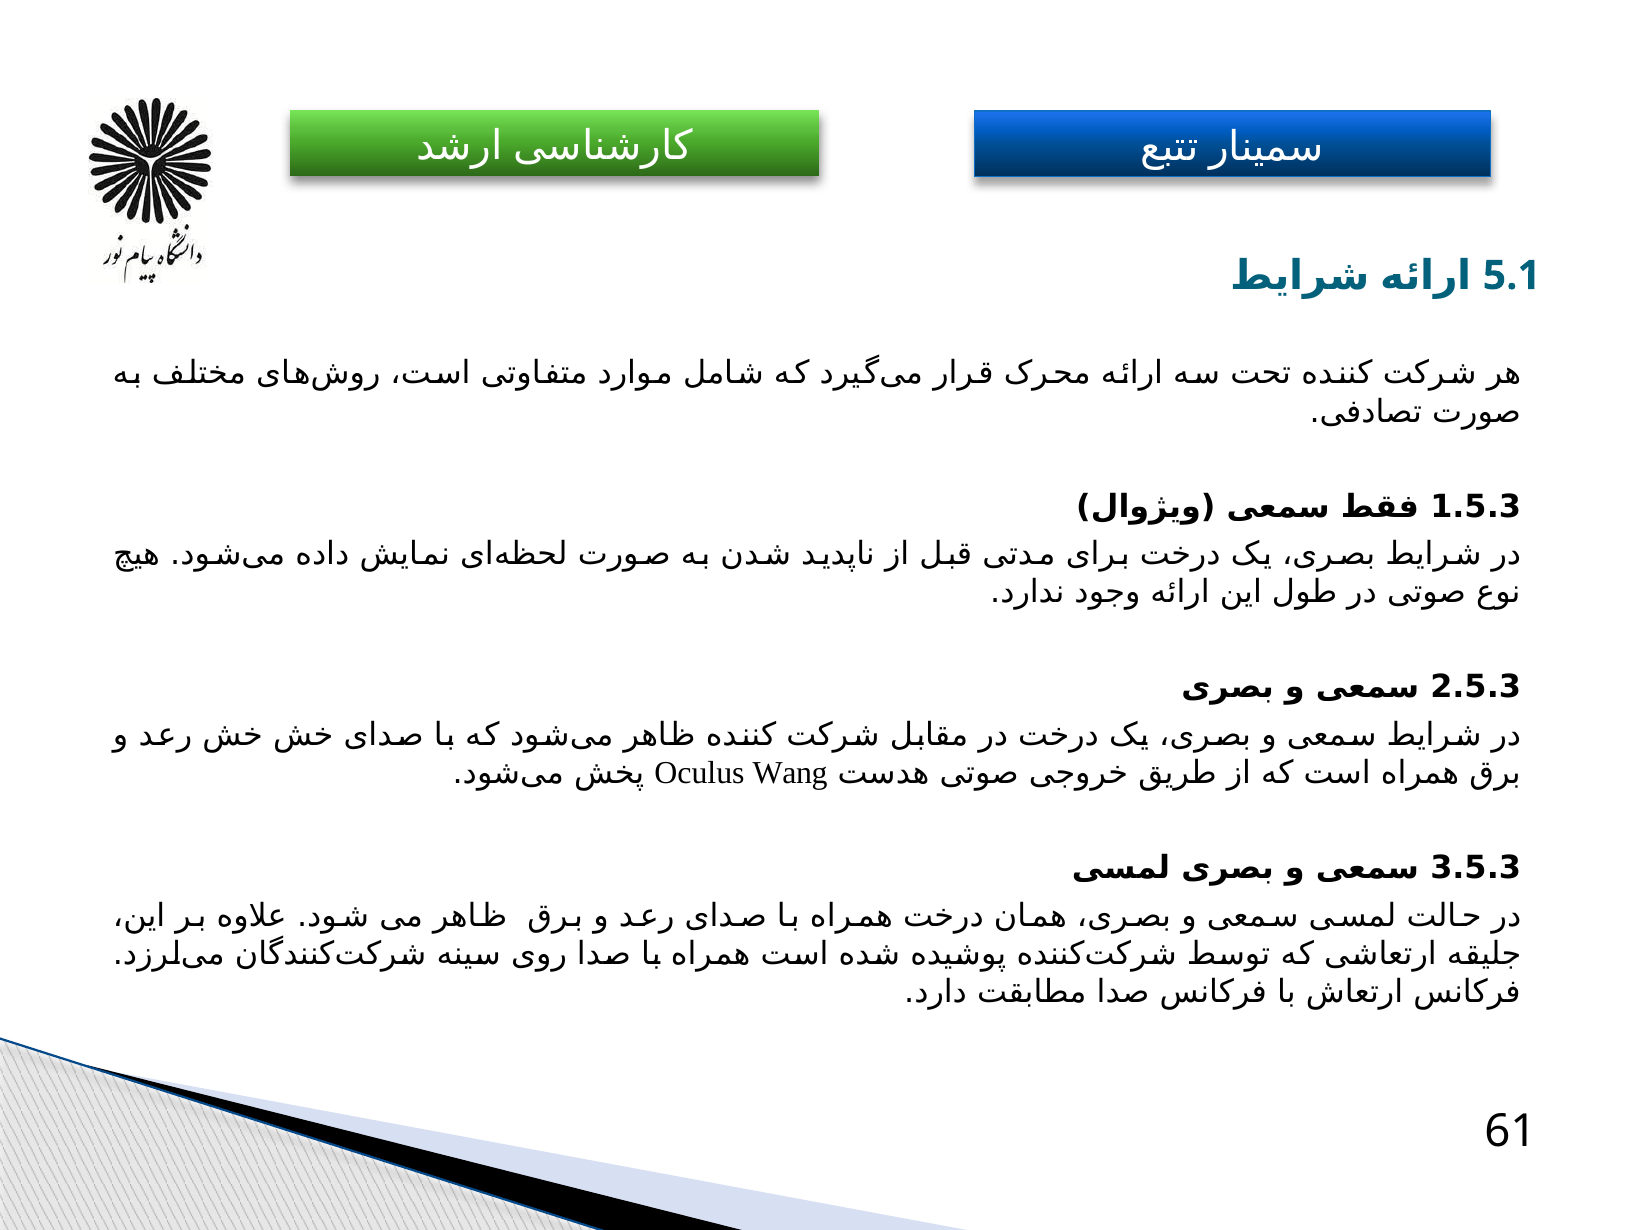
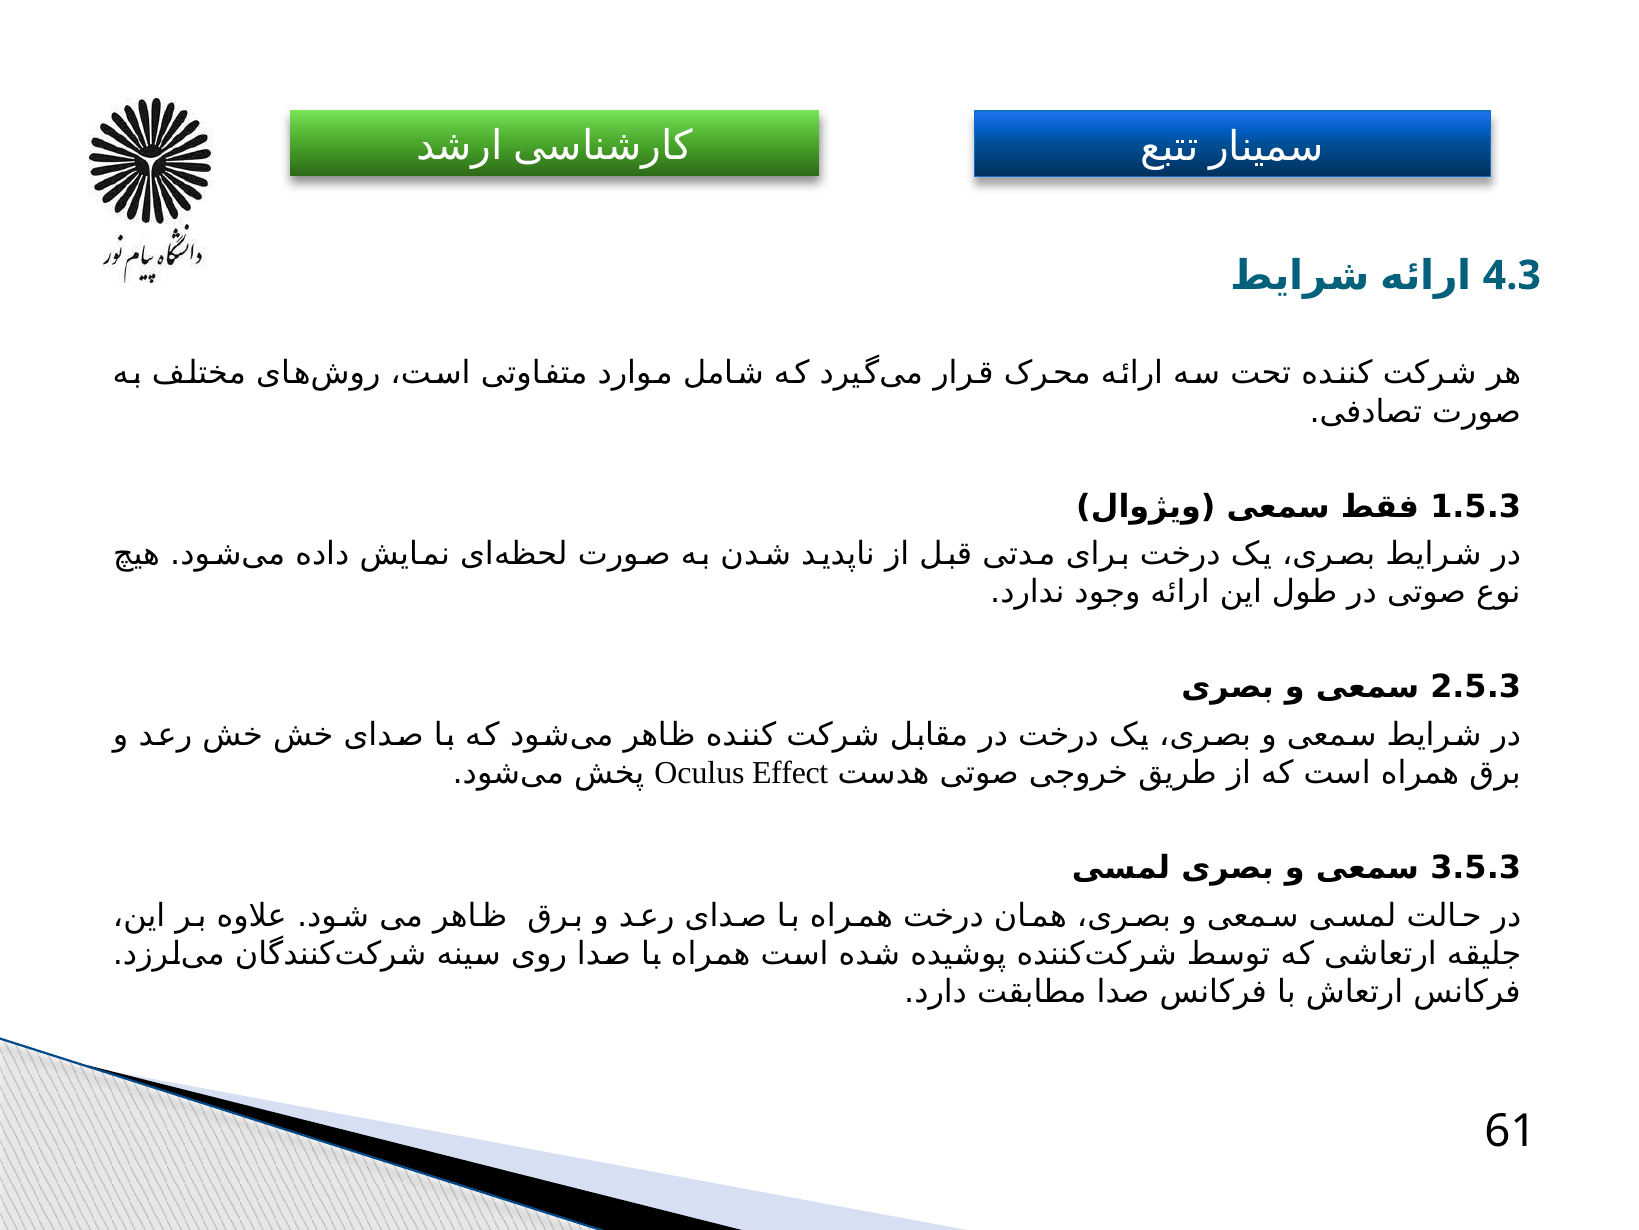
5.1: 5.1 -> 4.3
Wang: Wang -> Effect
